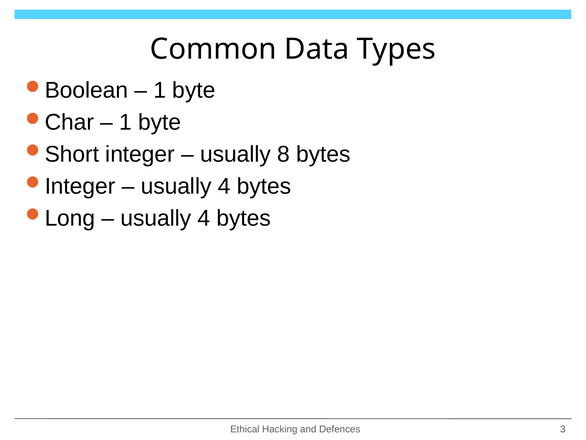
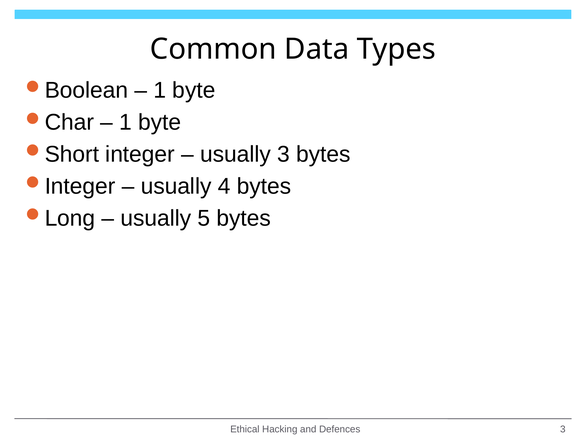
usually 8: 8 -> 3
4 at (204, 218): 4 -> 5
